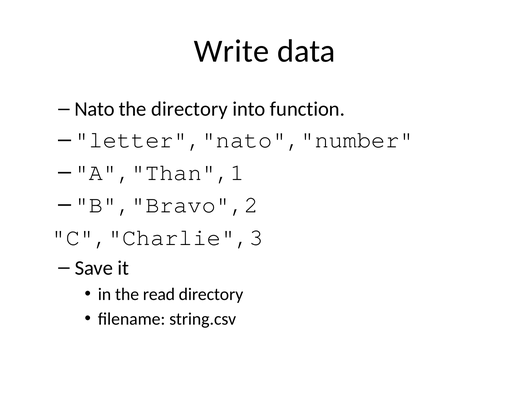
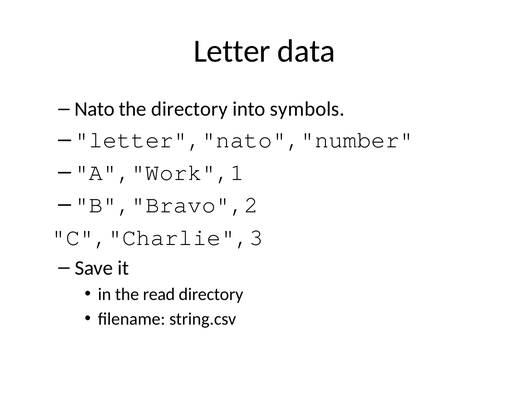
Write: Write -> Letter
function: function -> symbols
A","Than",1: A","Than",1 -> A","Work",1
